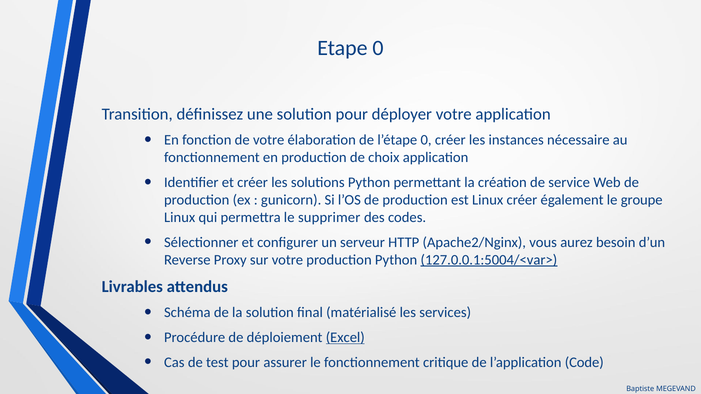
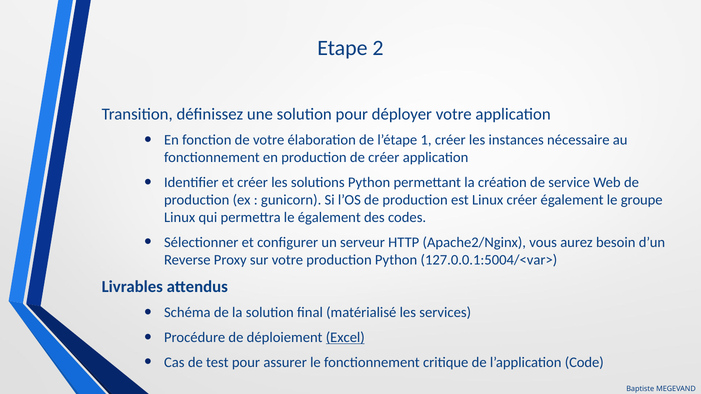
Etape 0: 0 -> 2
l’étape 0: 0 -> 1
de choix: choix -> créer
le supprimer: supprimer -> également
127.0.0.1:5004/<var> underline: present -> none
